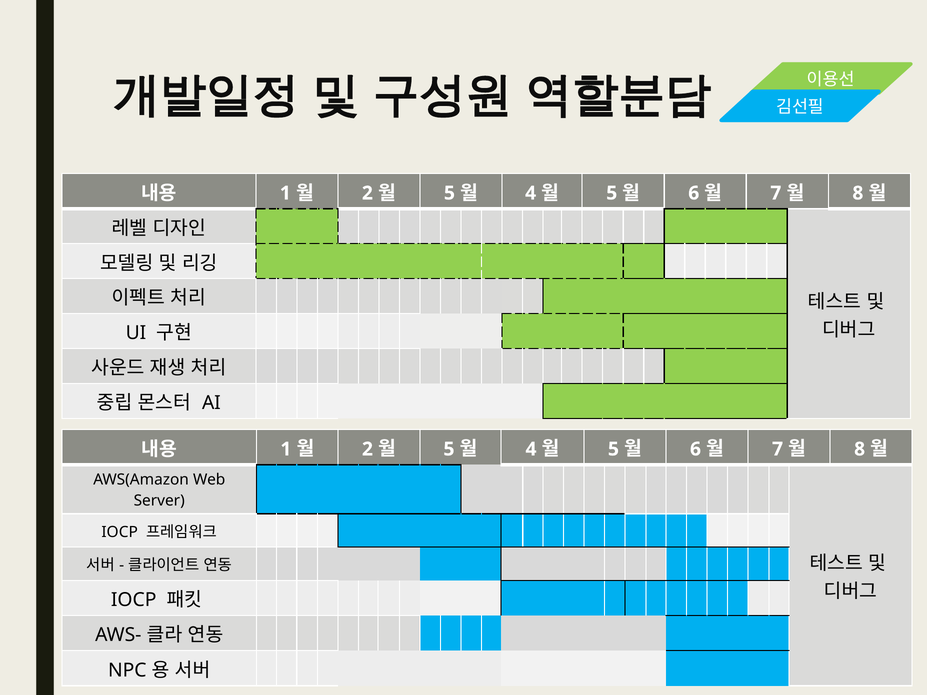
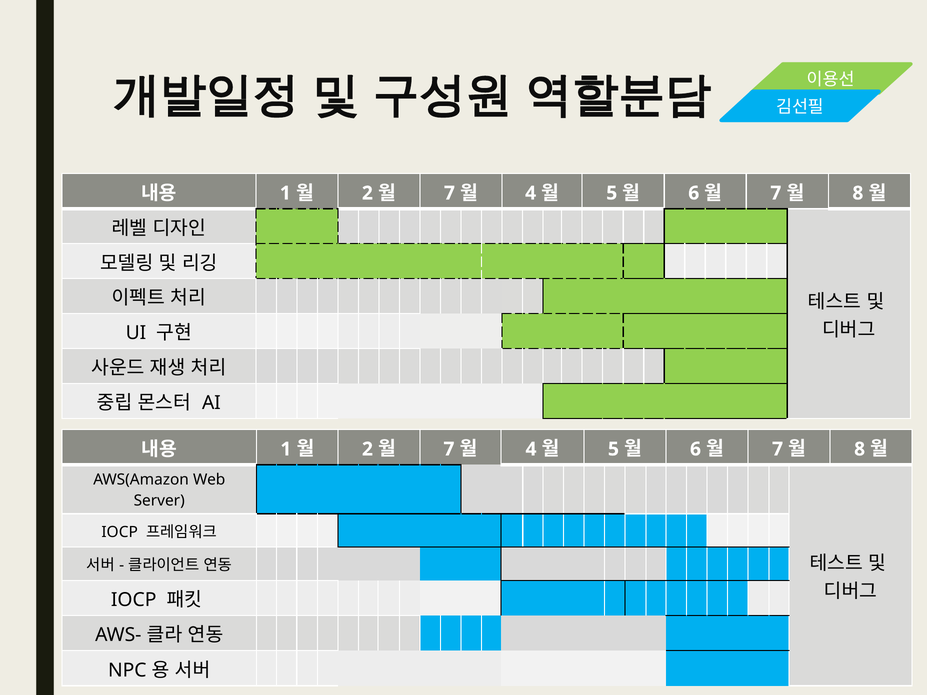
5 at (449, 193): 5 -> 7
5 at (449, 449): 5 -> 7
